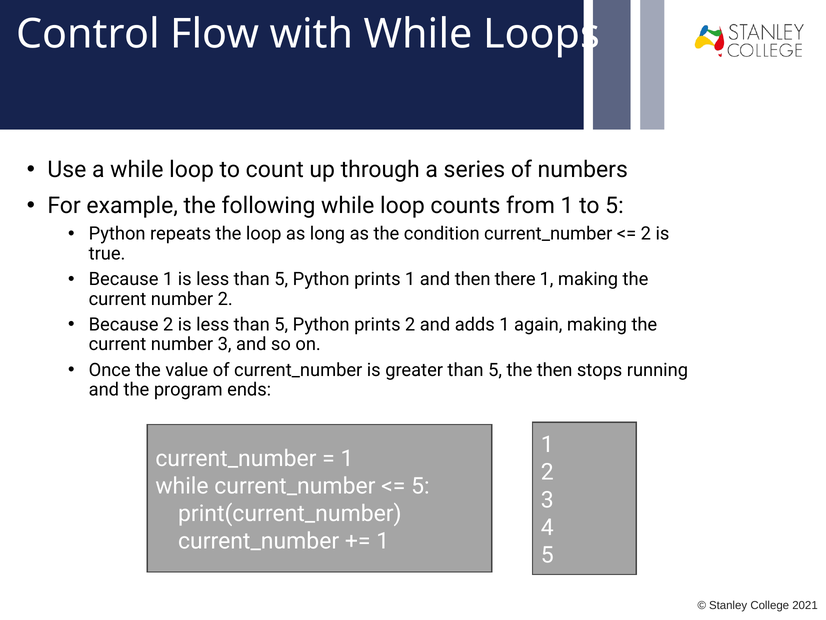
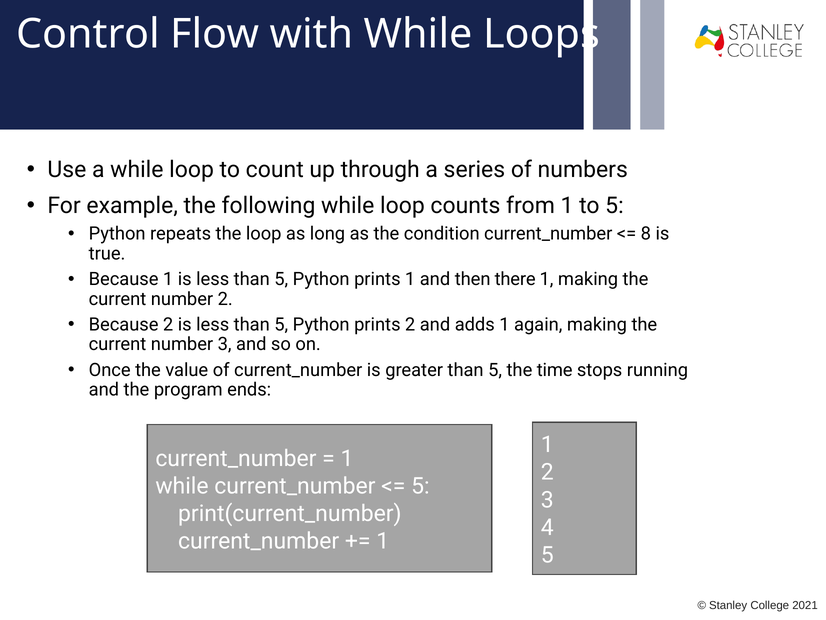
2 at (646, 234): 2 -> 8
the then: then -> time
